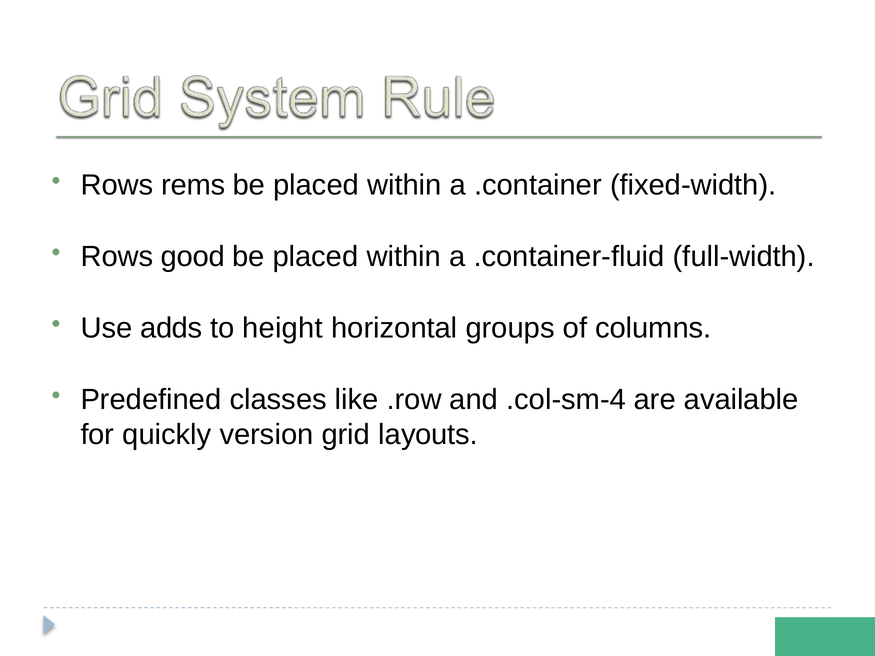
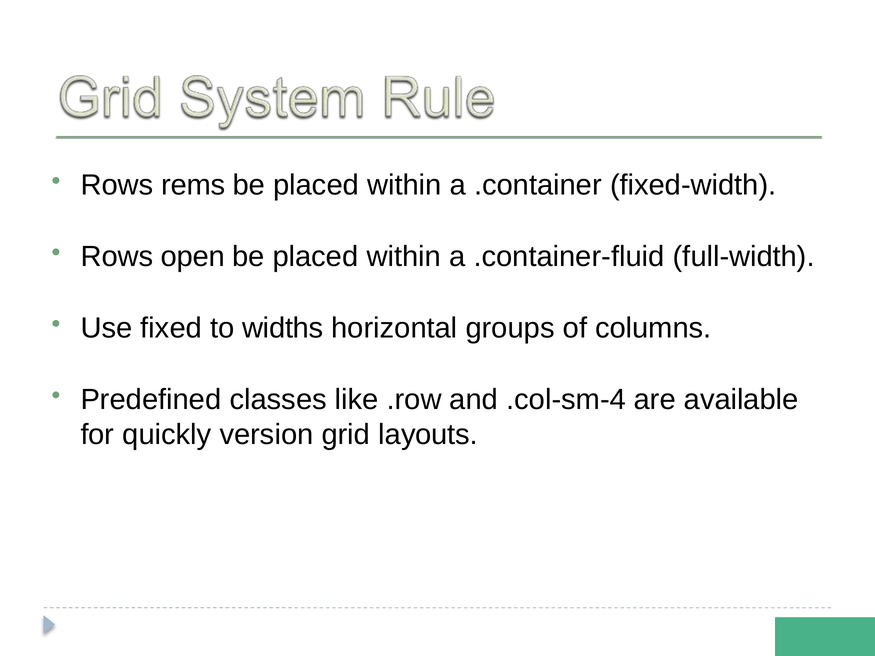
good: good -> open
adds: adds -> ﬁxed
height: height -> widths
